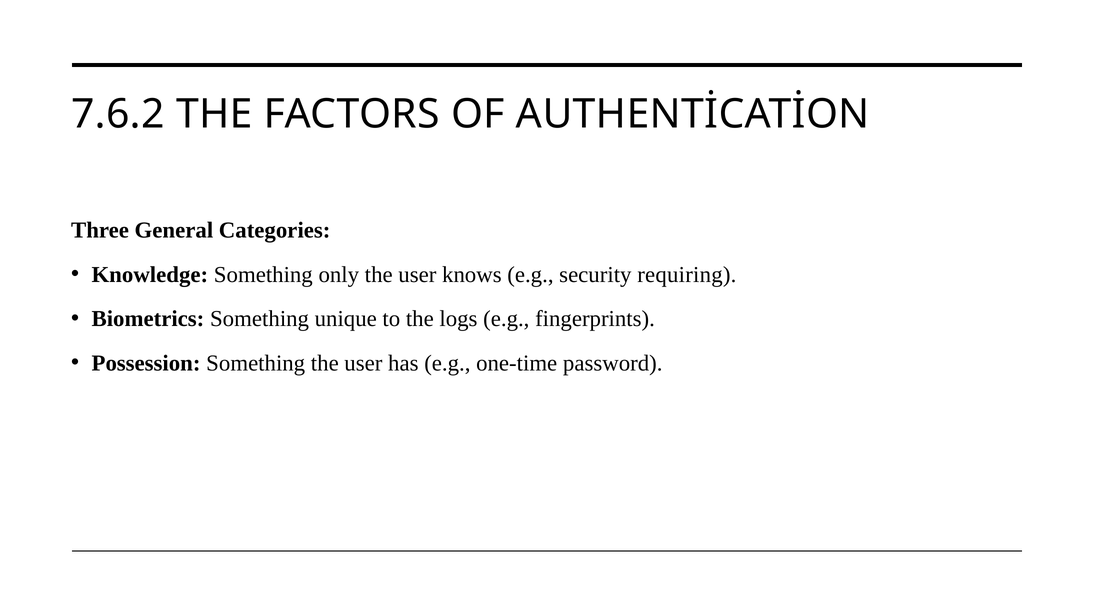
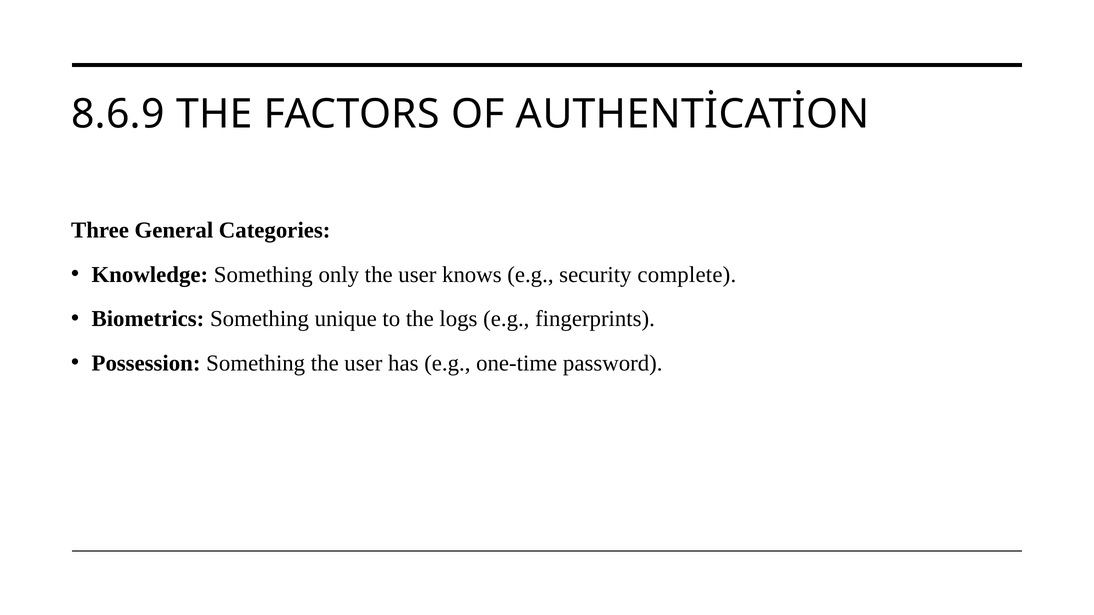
7.6.2: 7.6.2 -> 8.6.9
requiring: requiring -> complete
